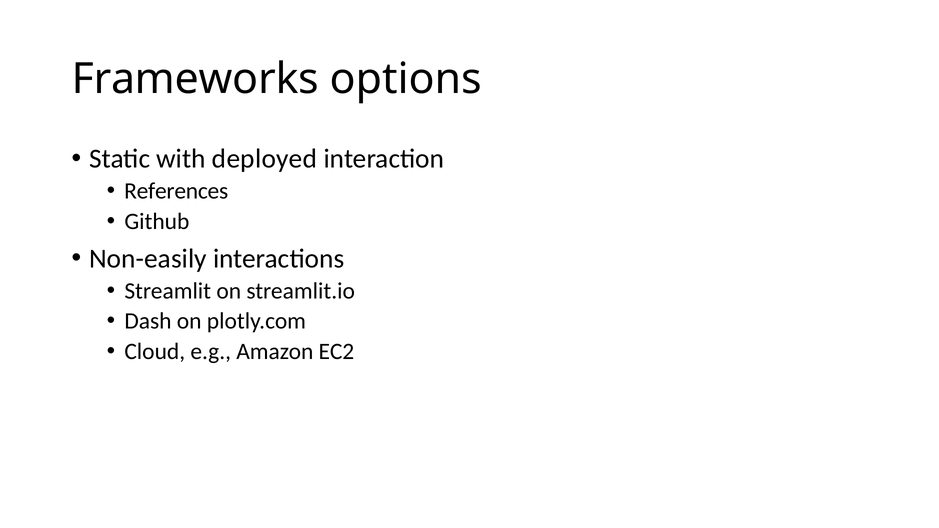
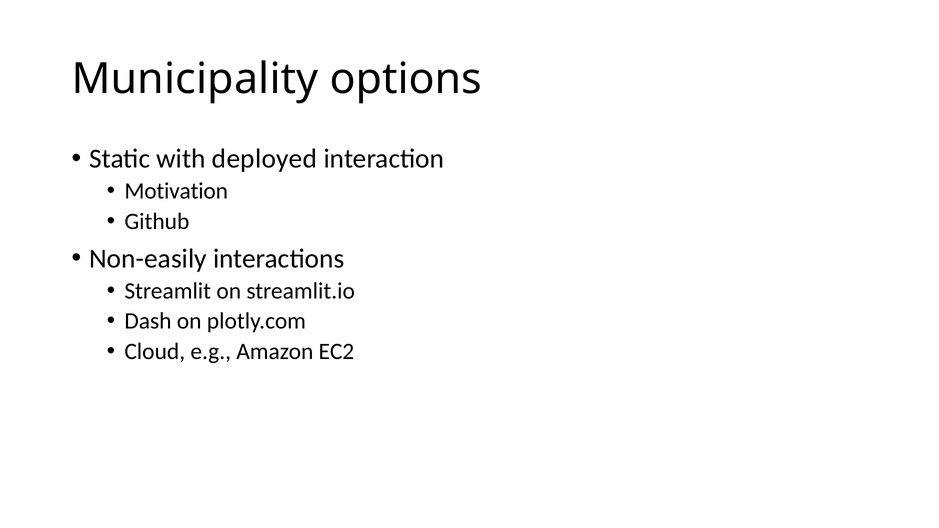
Frameworks: Frameworks -> Municipality
References: References -> Motivation
